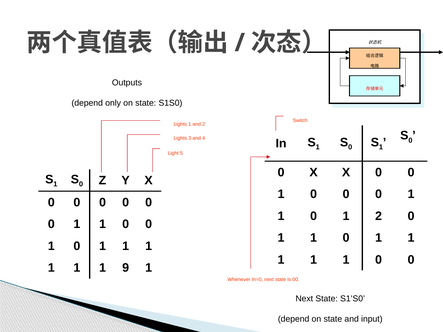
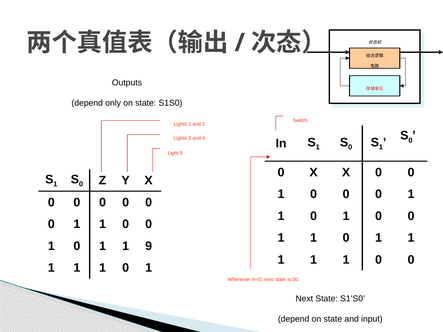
1 0 1 2: 2 -> 0
1 at (149, 246): 1 -> 9
9 at (126, 268): 9 -> 0
